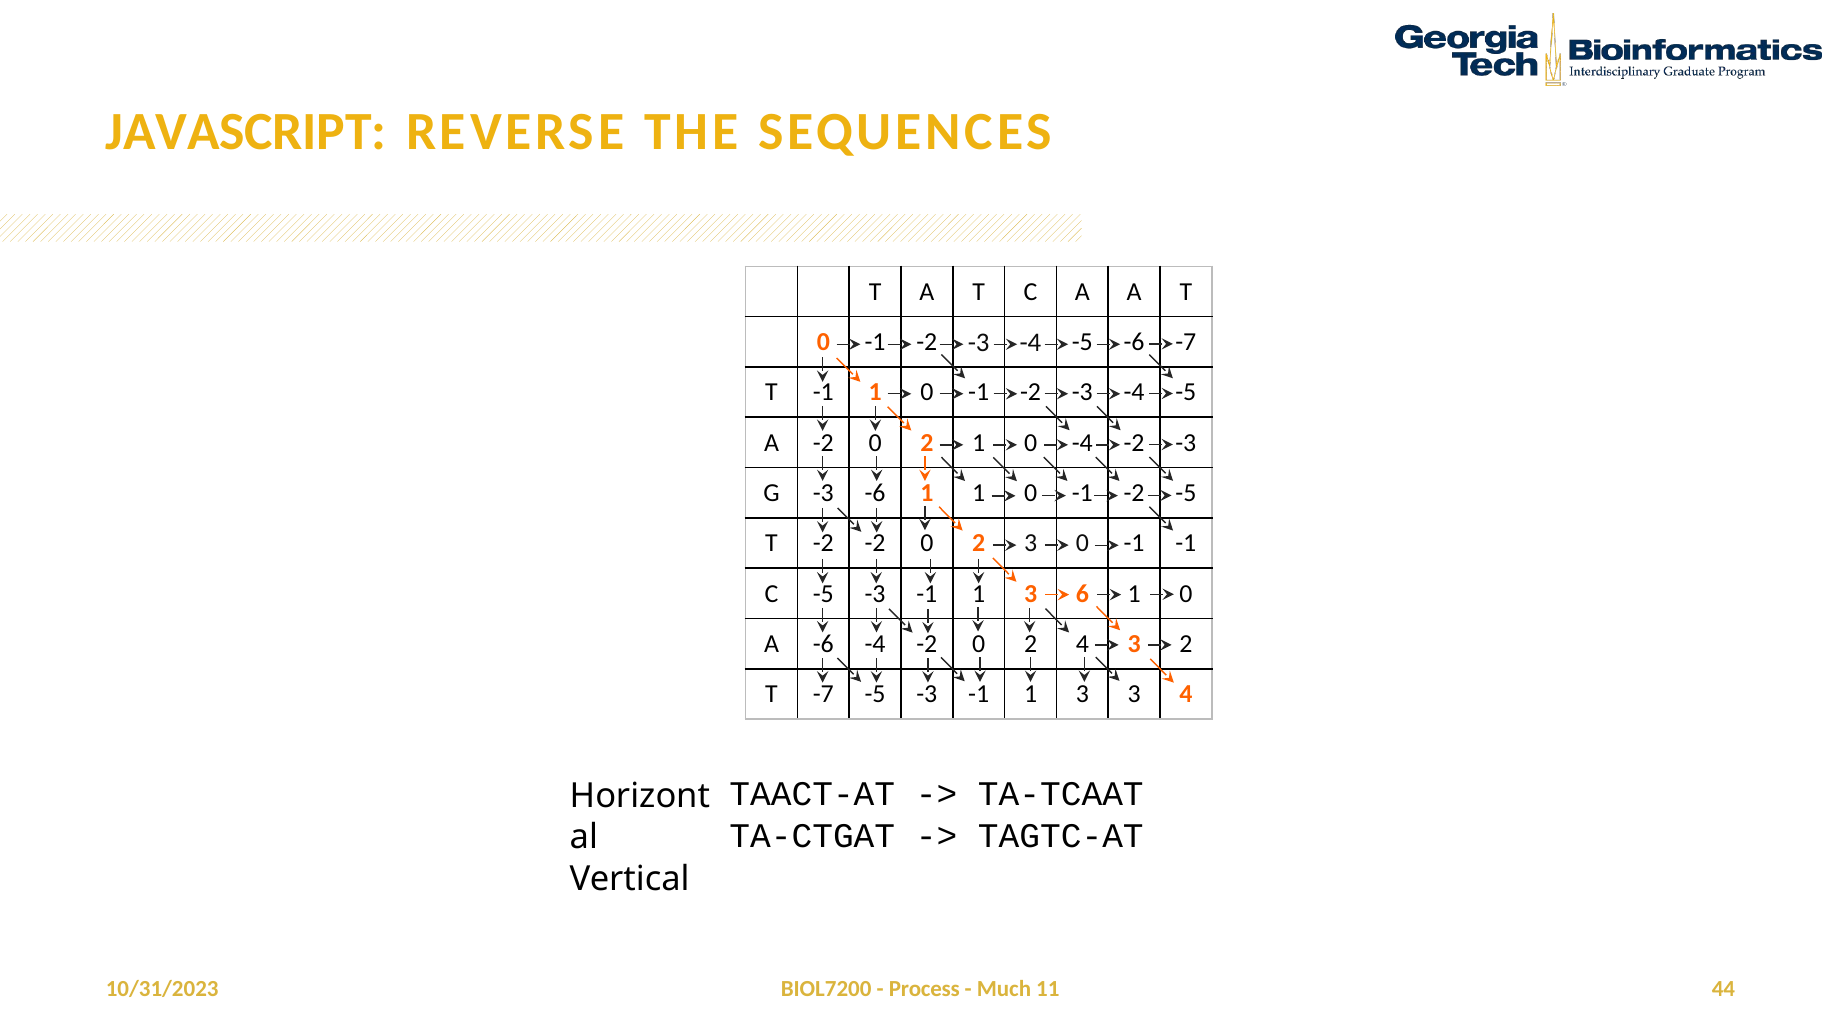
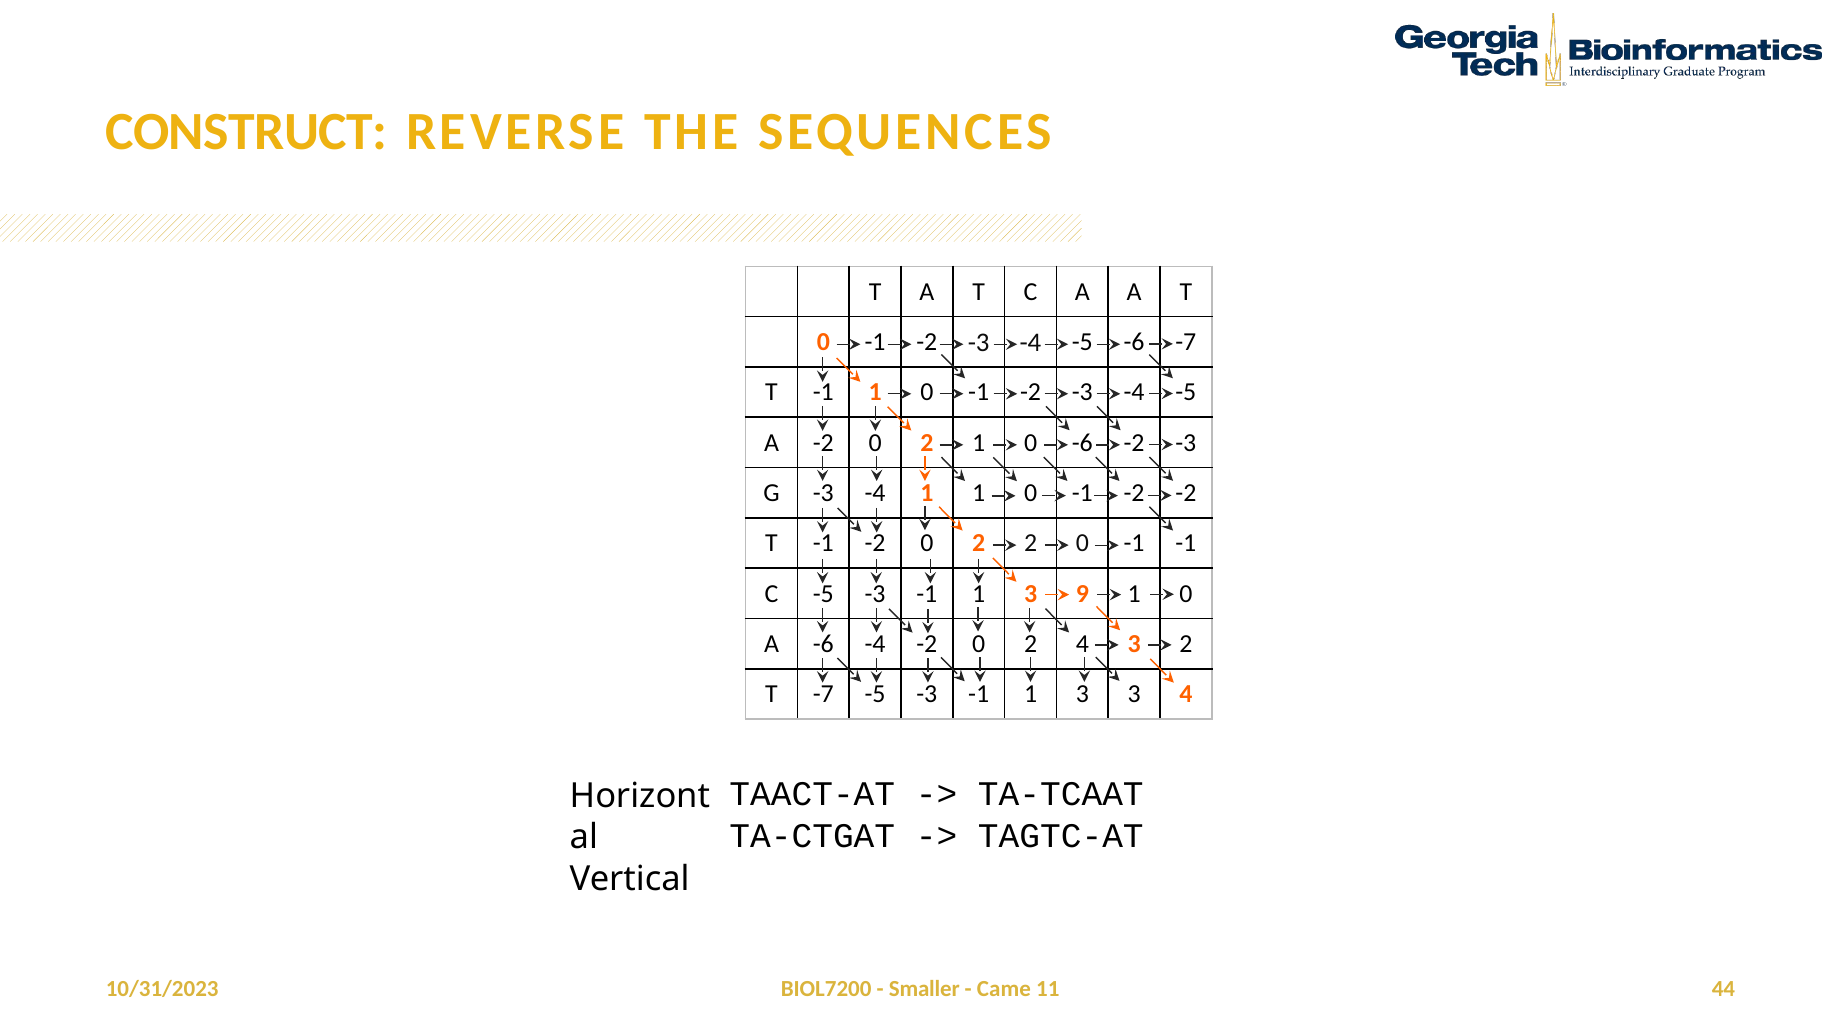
JAVASCRIPT: JAVASCRIPT -> CONSTRUCT
0 -4: -4 -> -6
G -3 -6: -6 -> -4
-2 -5: -5 -> -2
-2 at (823, 543): -2 -> -1
2 3: 3 -> 2
6: 6 -> 9
Process: Process -> Smaller
Much: Much -> Came
